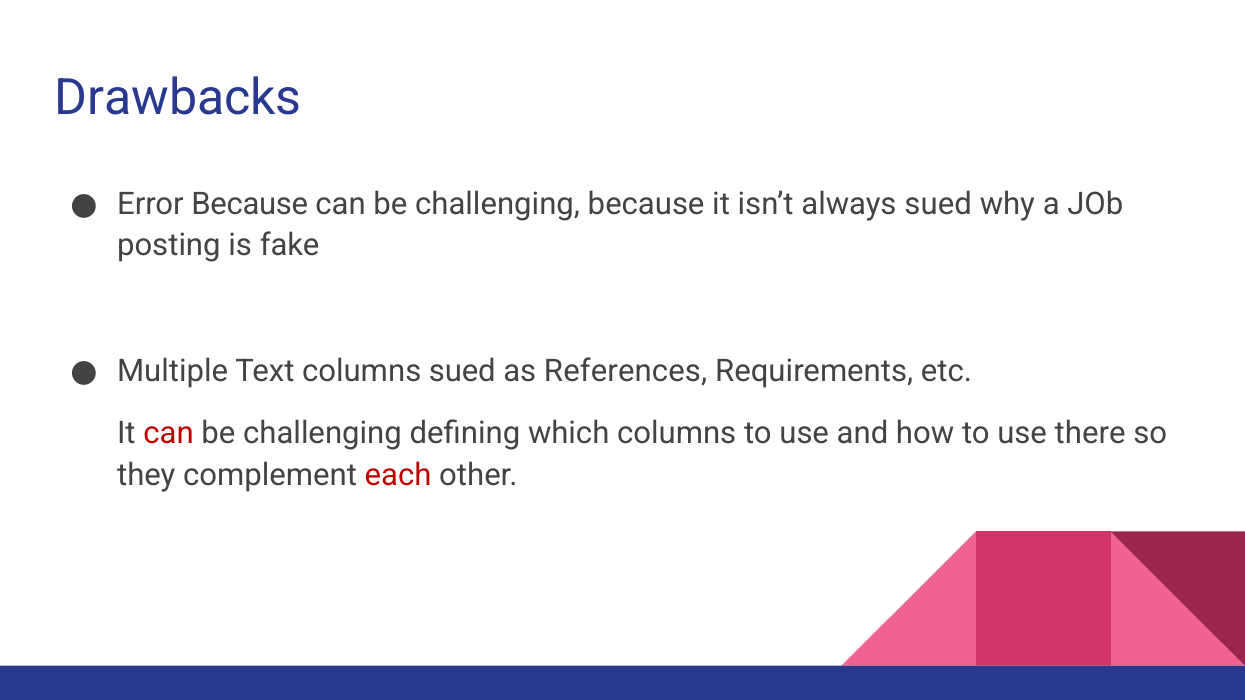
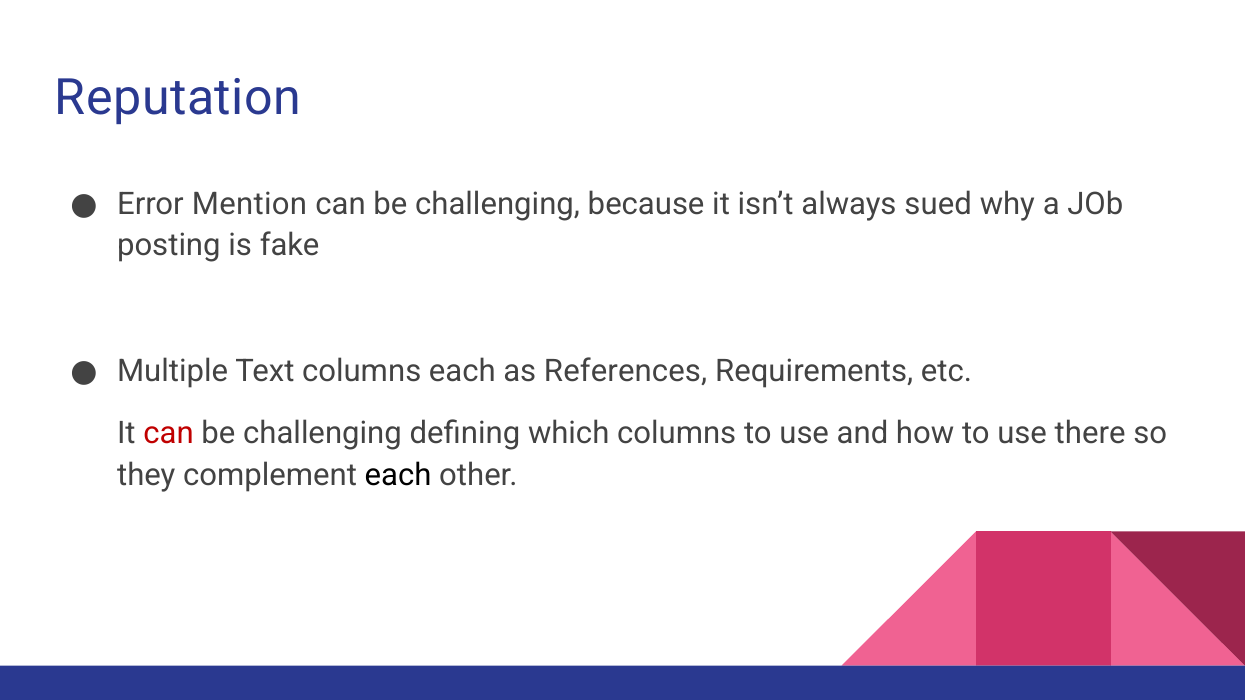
Drawbacks: Drawbacks -> Reputation
Error Because: Because -> Mention
columns sued: sued -> each
each at (398, 476) colour: red -> black
